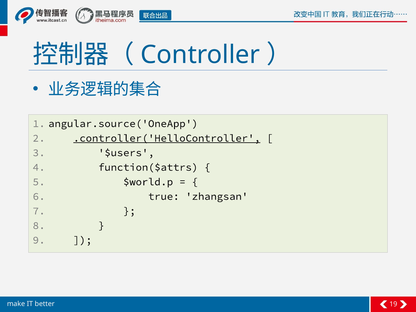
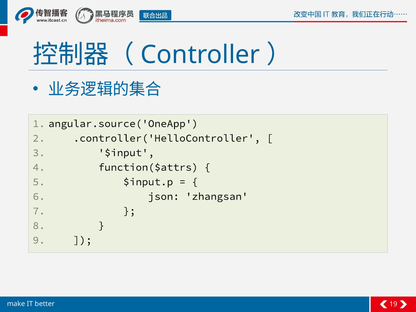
.controller('HelloController underline: present -> none
$users: $users -> $input
$world.p: $world.p -> $input.p
true: true -> json
